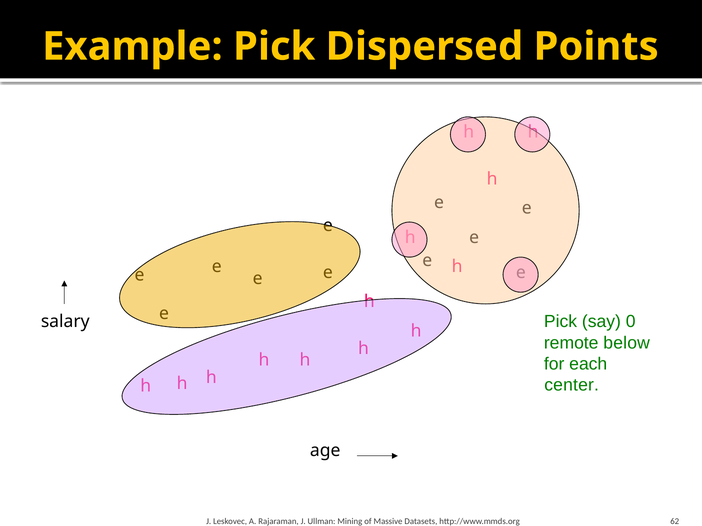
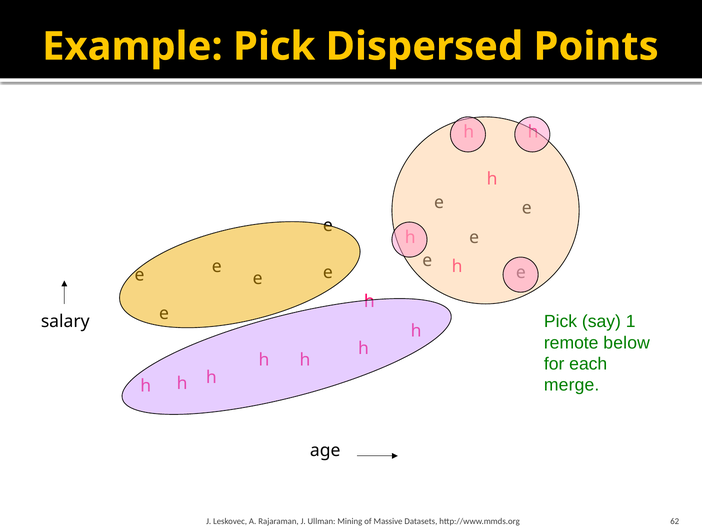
0: 0 -> 1
center: center -> merge
